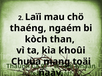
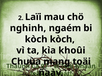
thaéng: thaéng -> nghinh
kòch than: than -> kòch
